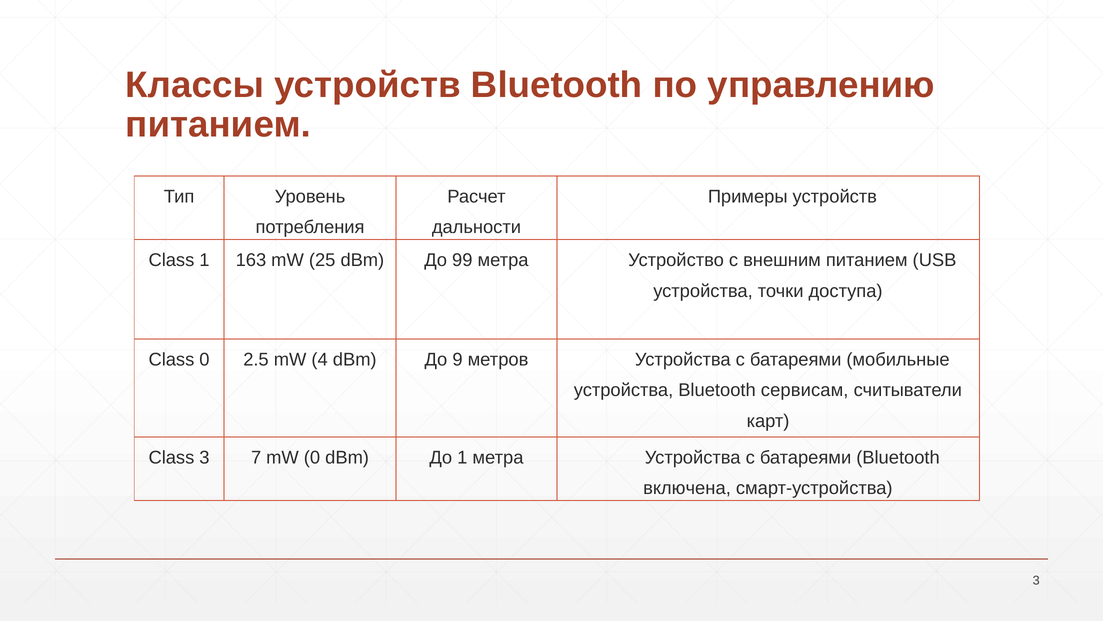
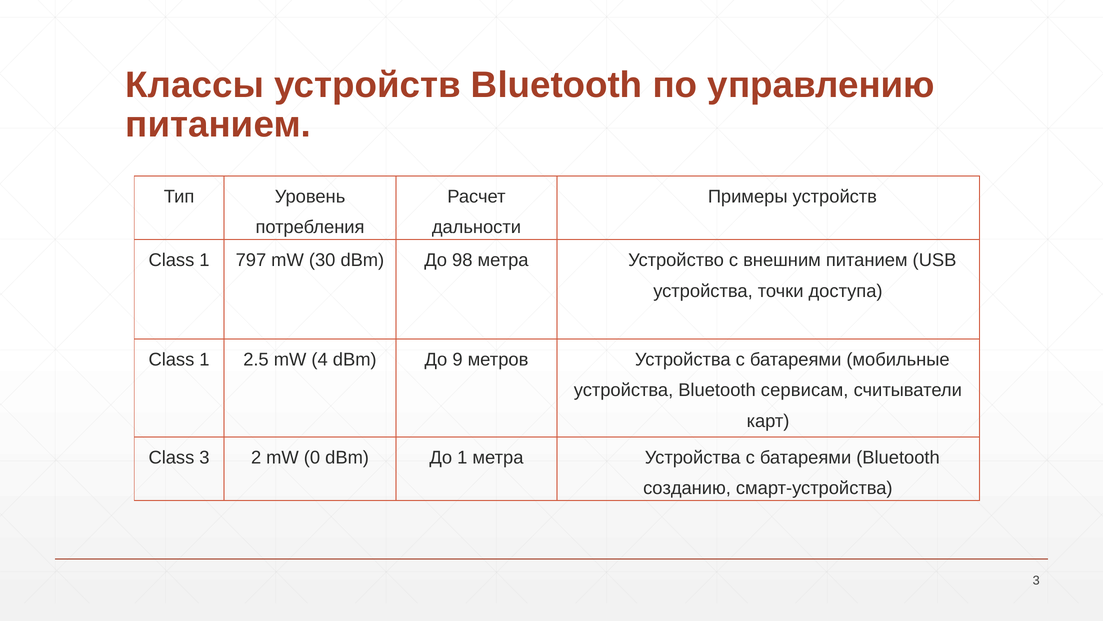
163: 163 -> 797
25: 25 -> 30
99: 99 -> 98
0 at (204, 359): 0 -> 1
7: 7 -> 2
включена: включена -> созданию
